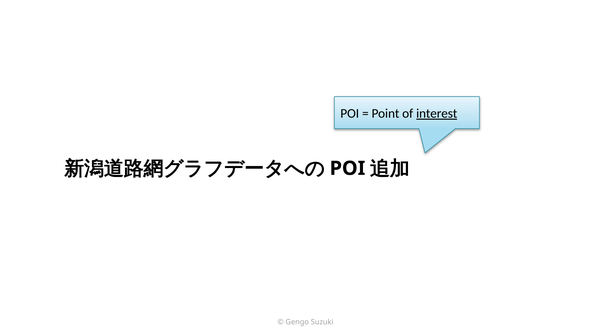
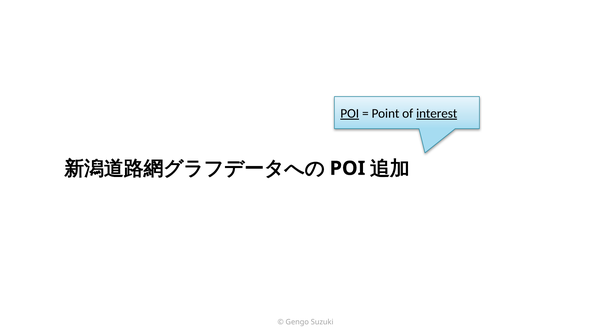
POI at (350, 114) underline: none -> present
